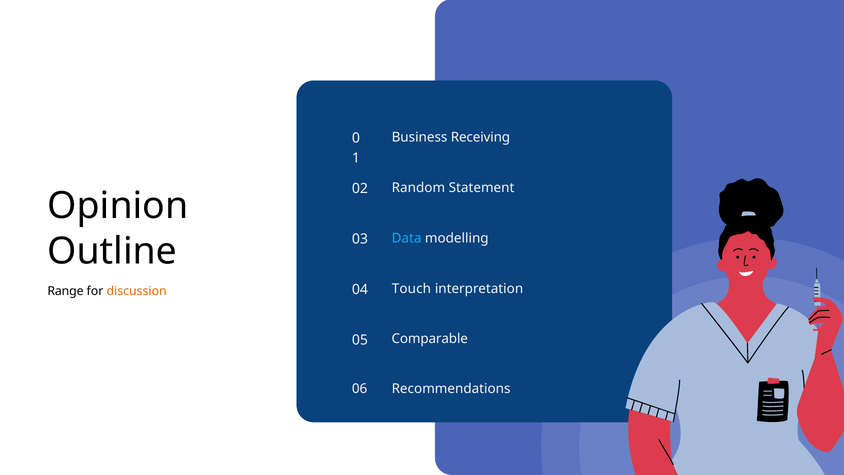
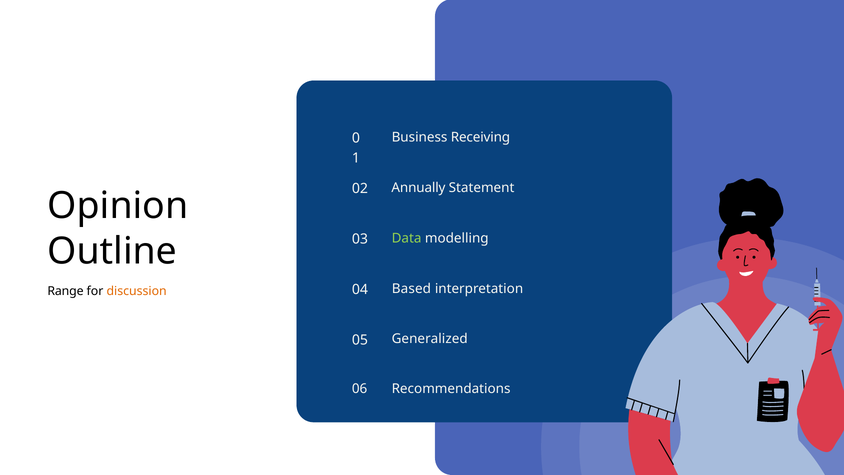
Random: Random -> Annually
Data colour: light blue -> light green
Touch: Touch -> Based
Comparable: Comparable -> Generalized
